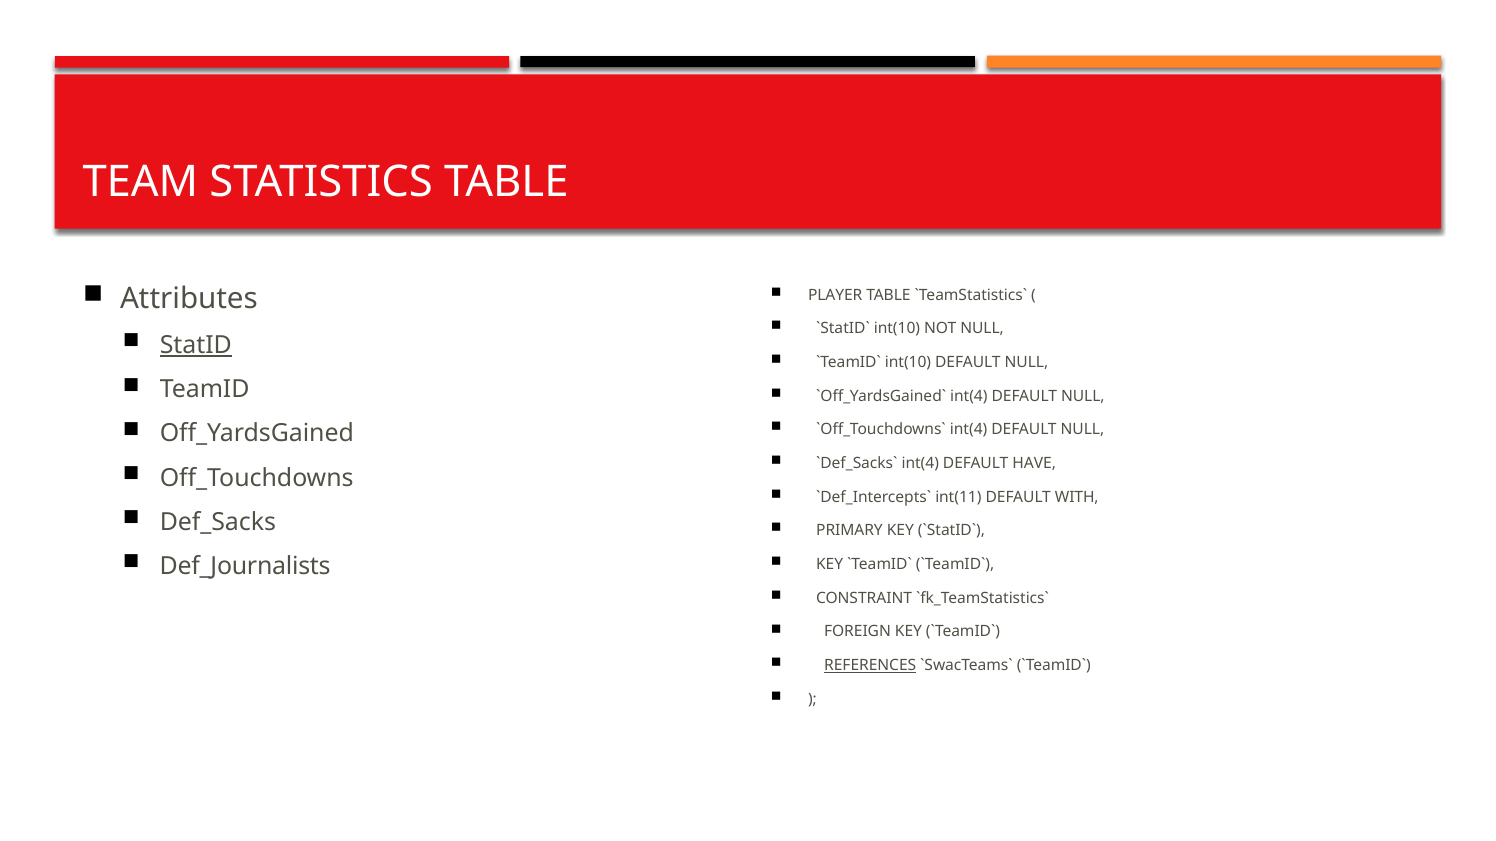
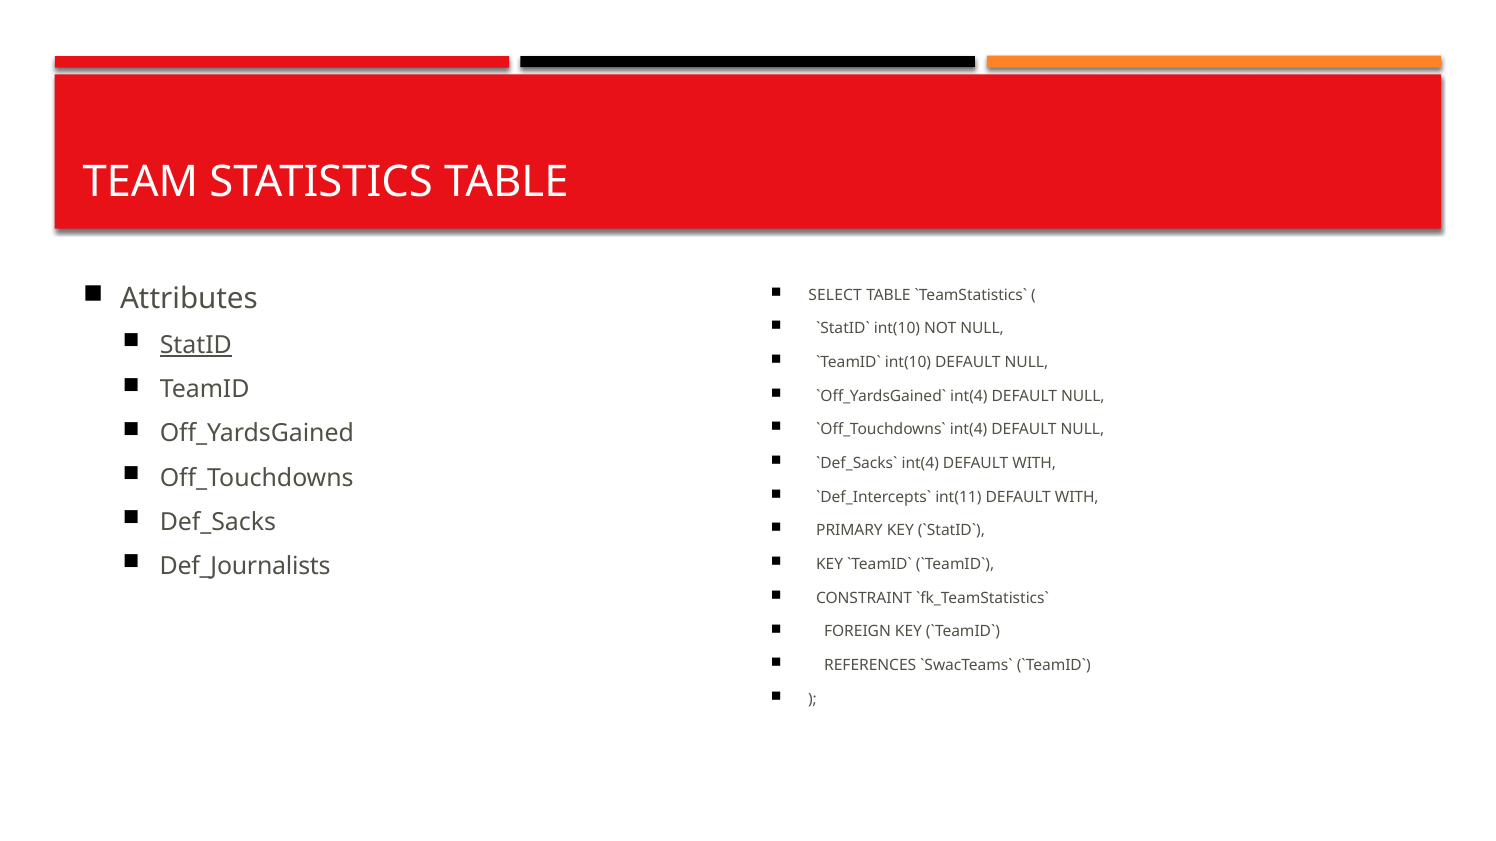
PLAYER: PLAYER -> SELECT
int(4 DEFAULT HAVE: HAVE -> WITH
REFERENCES underline: present -> none
